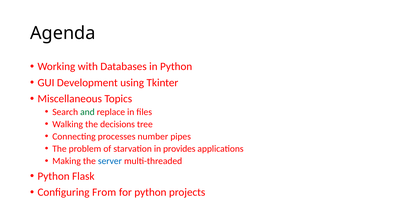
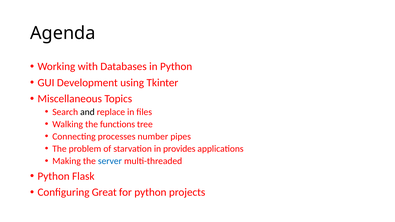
and colour: green -> black
decisions: decisions -> functions
From: From -> Great
